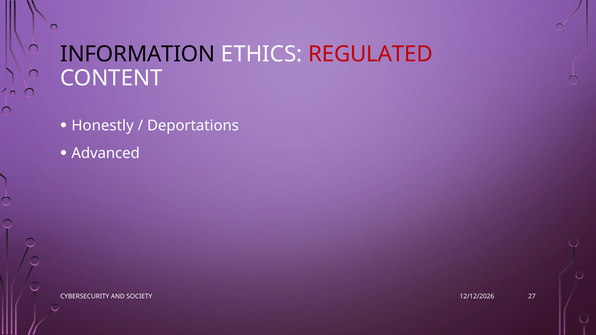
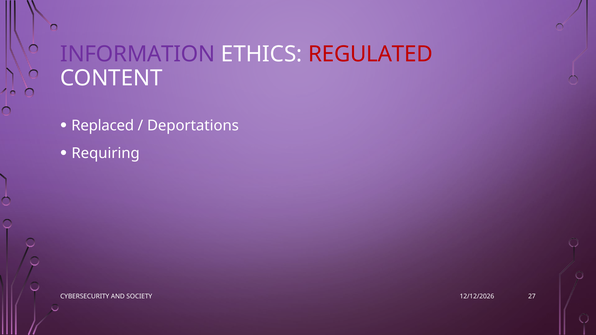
INFORMATION colour: black -> purple
Honestly: Honestly -> Replaced
Advanced: Advanced -> Requiring
